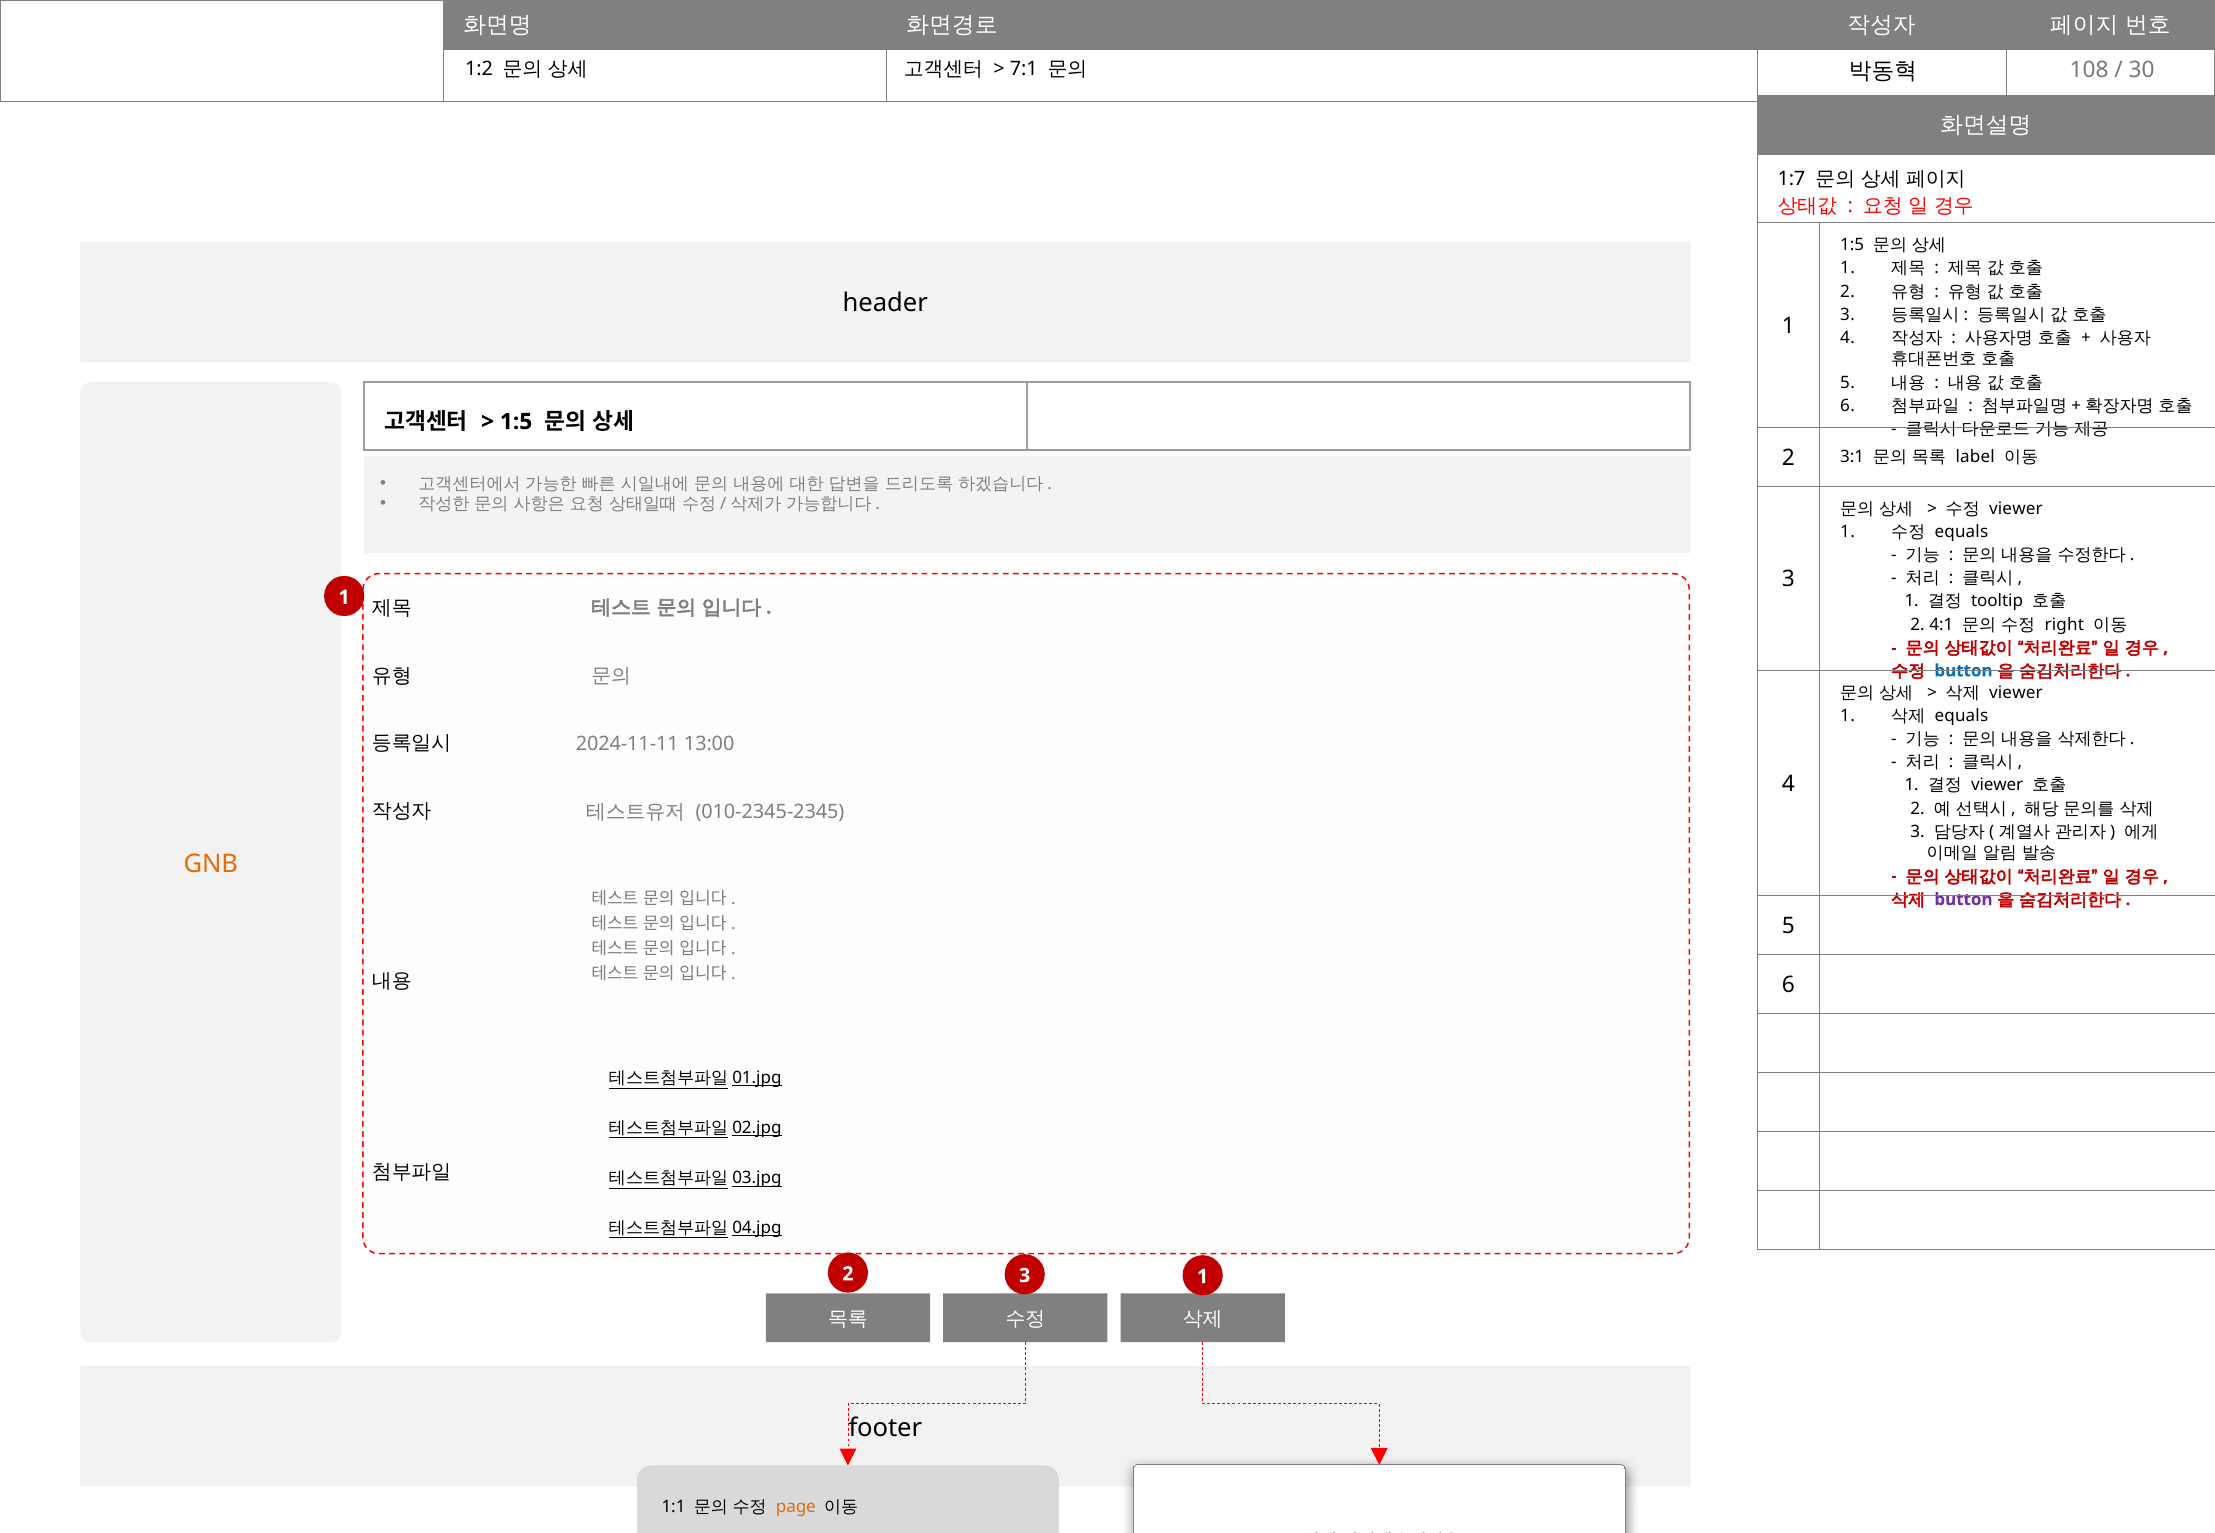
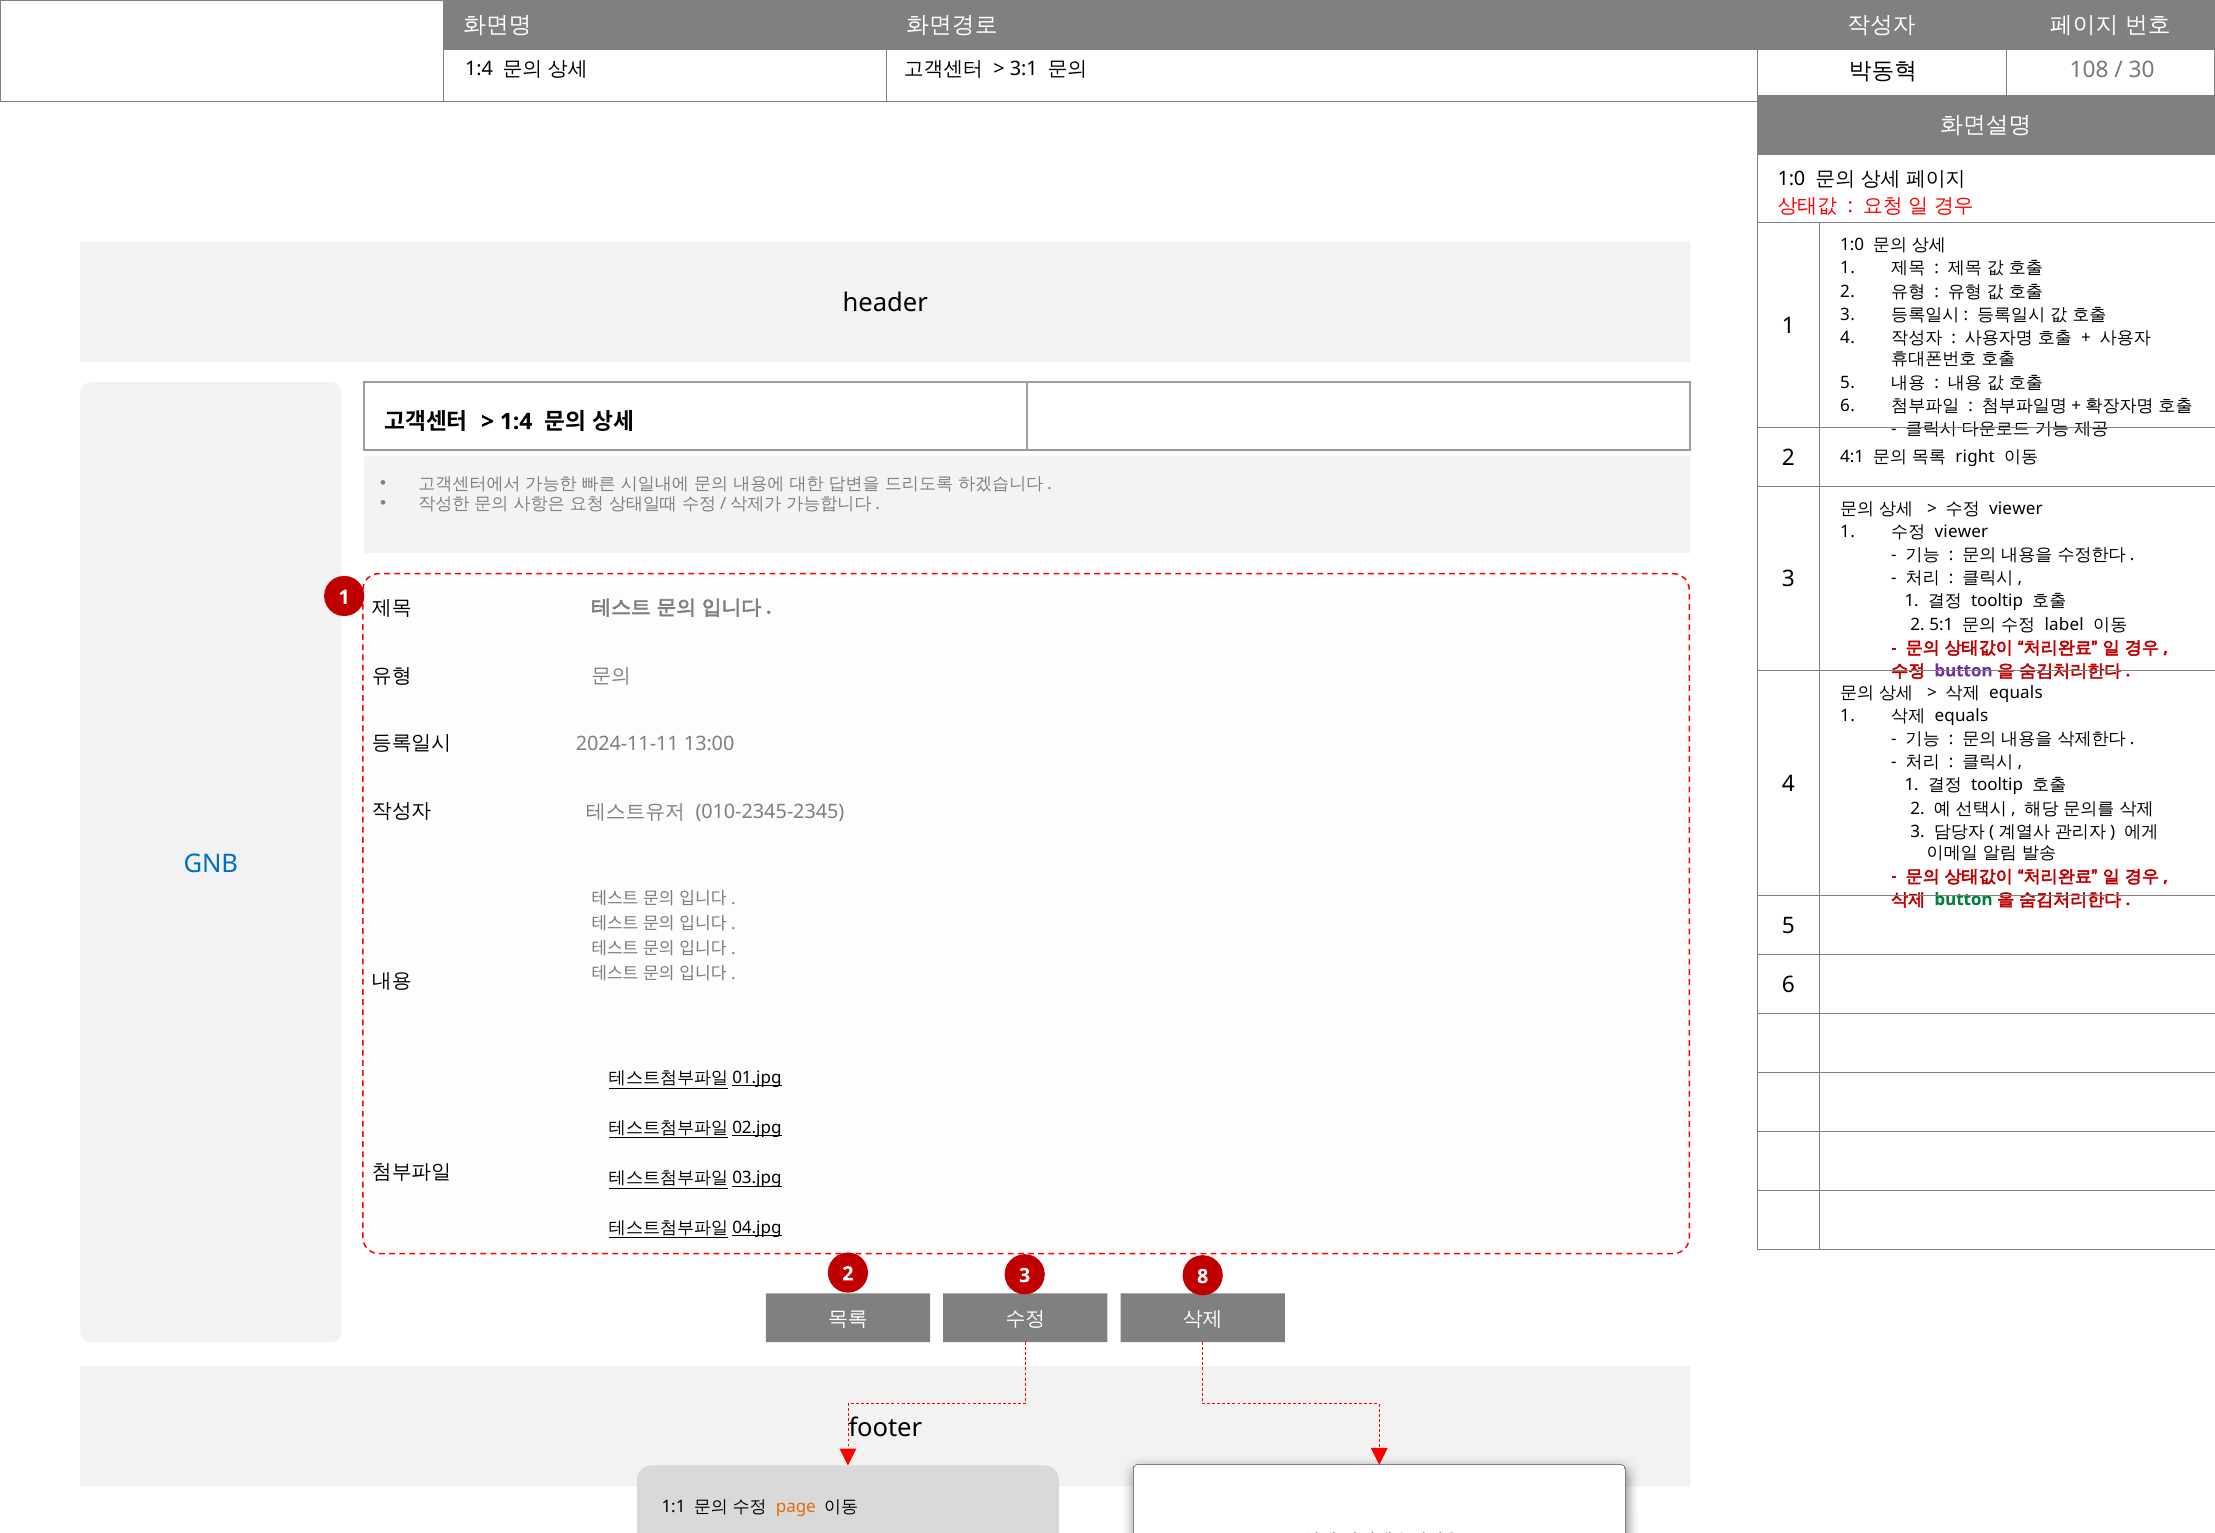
1:2 at (479, 69): 1:2 -> 1:4
7:1: 7:1 -> 3:1
1:7 at (1791, 179): 1:7 -> 1:0
1:5 at (1852, 245): 1:5 -> 1:0
1:5 at (516, 422): 1:5 -> 1:4
3:1: 3:1 -> 4:1
label: label -> right
equals at (1961, 532): equals -> viewer
4:1: 4:1 -> 5:1
right: right -> label
button at (1963, 671) colour: blue -> purple
viewer at (2016, 693): viewer -> equals
viewer at (1997, 785): viewer -> tooltip
GNB colour: orange -> blue
button at (1963, 900) colour: purple -> green
3 1: 1 -> 8
